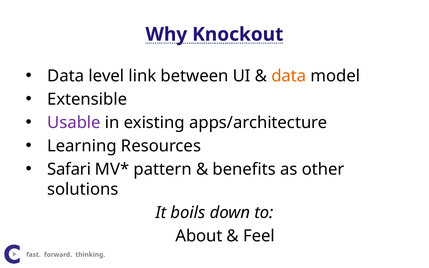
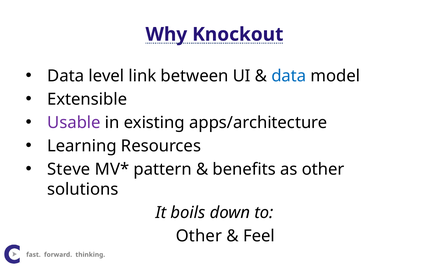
data at (289, 76) colour: orange -> blue
Safari: Safari -> Steve
About at (199, 236): About -> Other
